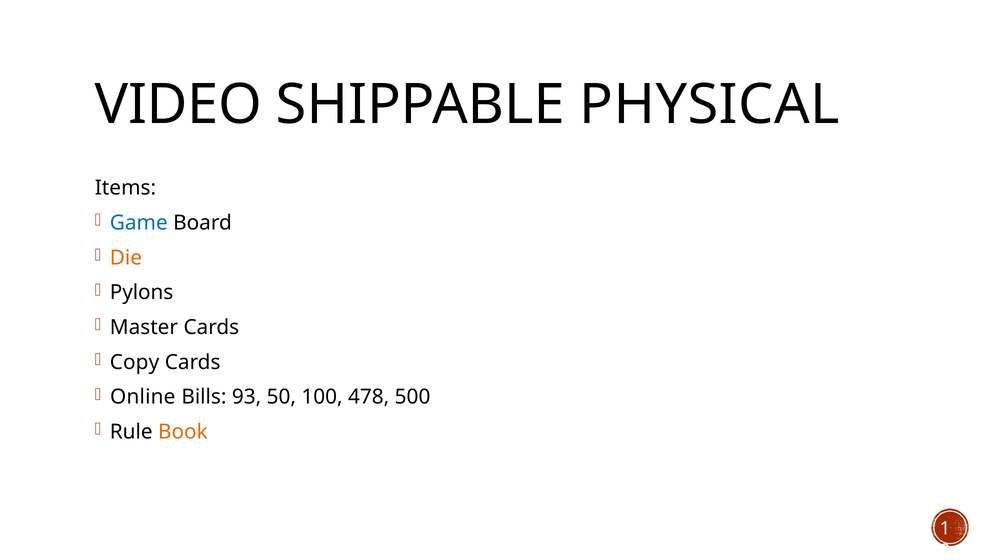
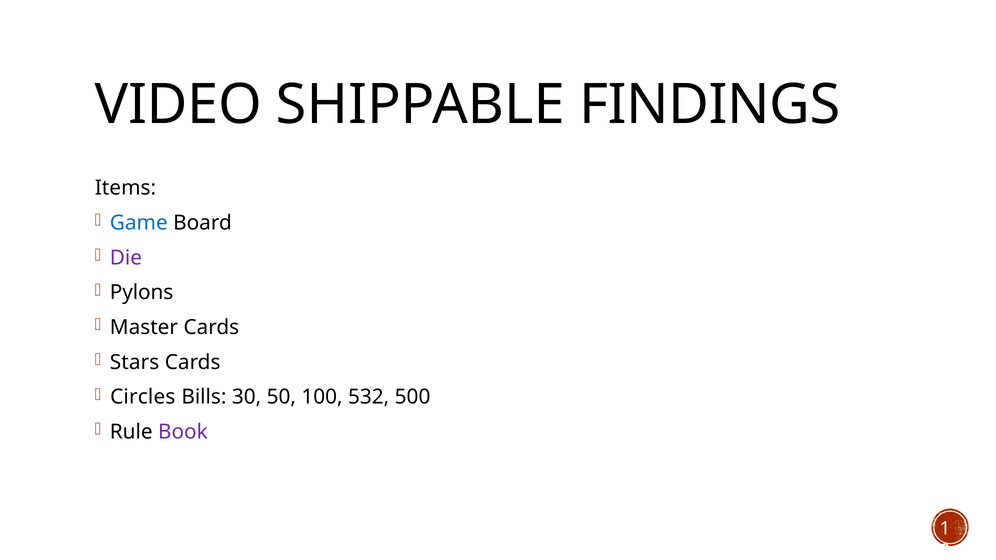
PHYSICAL: PHYSICAL -> FINDINGS
Die colour: orange -> purple
Copy: Copy -> Stars
Online: Online -> Circles
93: 93 -> 30
478: 478 -> 532
Book colour: orange -> purple
